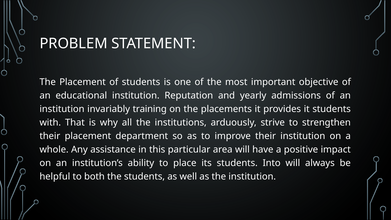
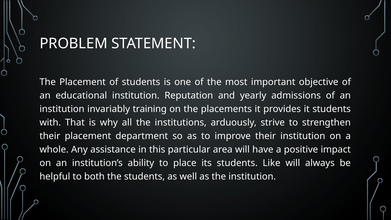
Into: Into -> Like
